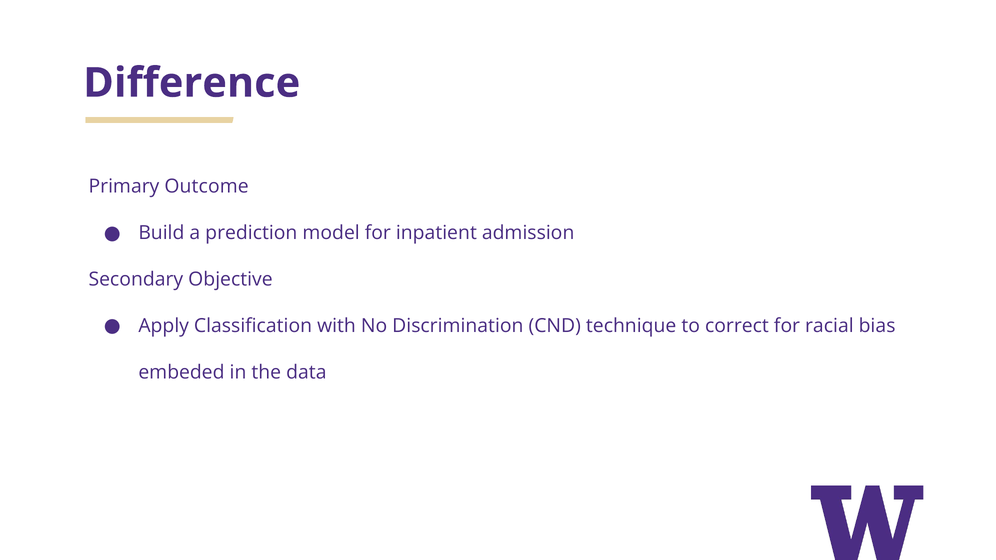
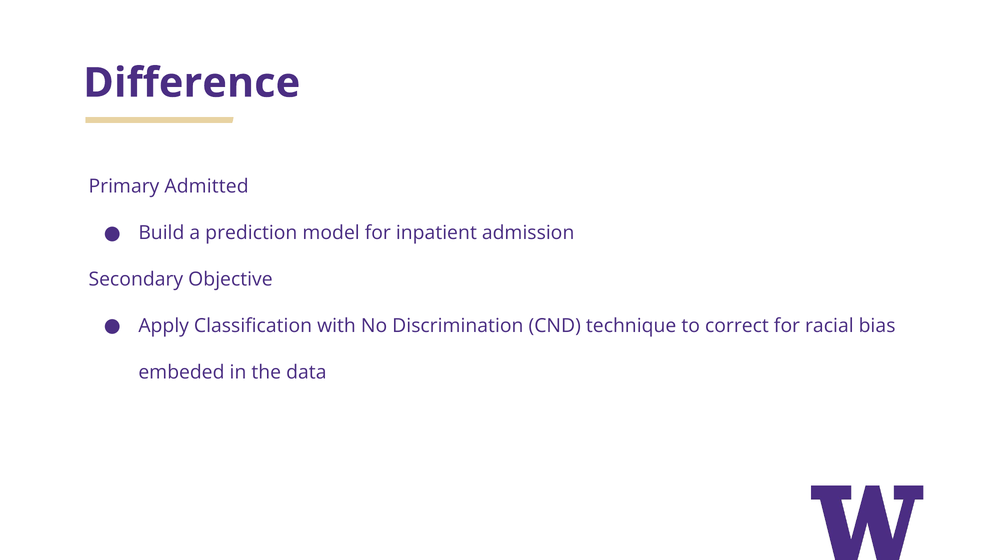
Outcome: Outcome -> Admitted
